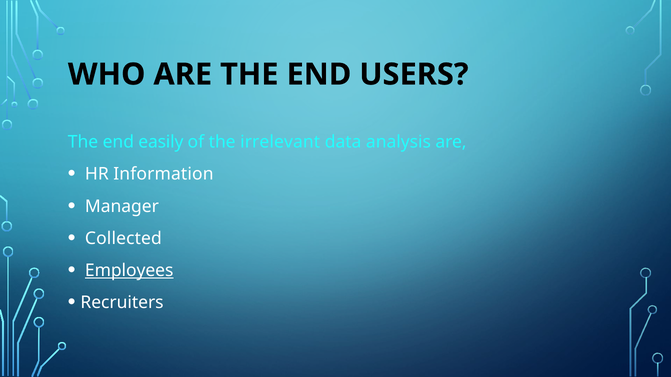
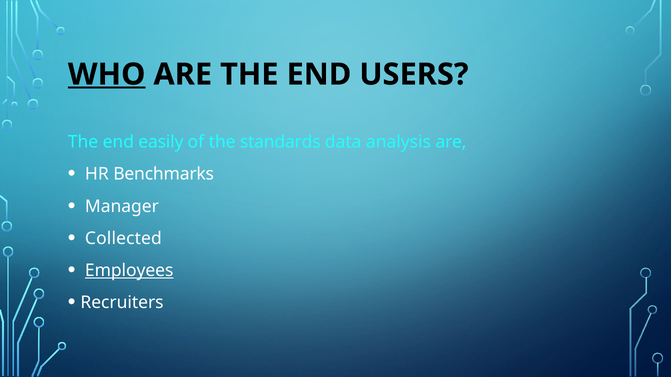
WHO underline: none -> present
irrelevant: irrelevant -> standards
Information: Information -> Benchmarks
